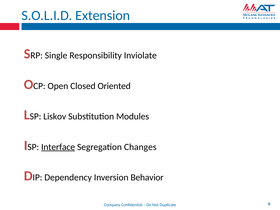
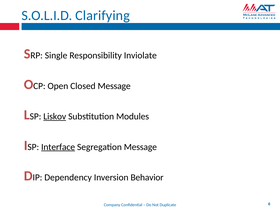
Extension: Extension -> Clarifying
Closed Oriented: Oriented -> Message
Liskov underline: none -> present
Segregation Changes: Changes -> Message
